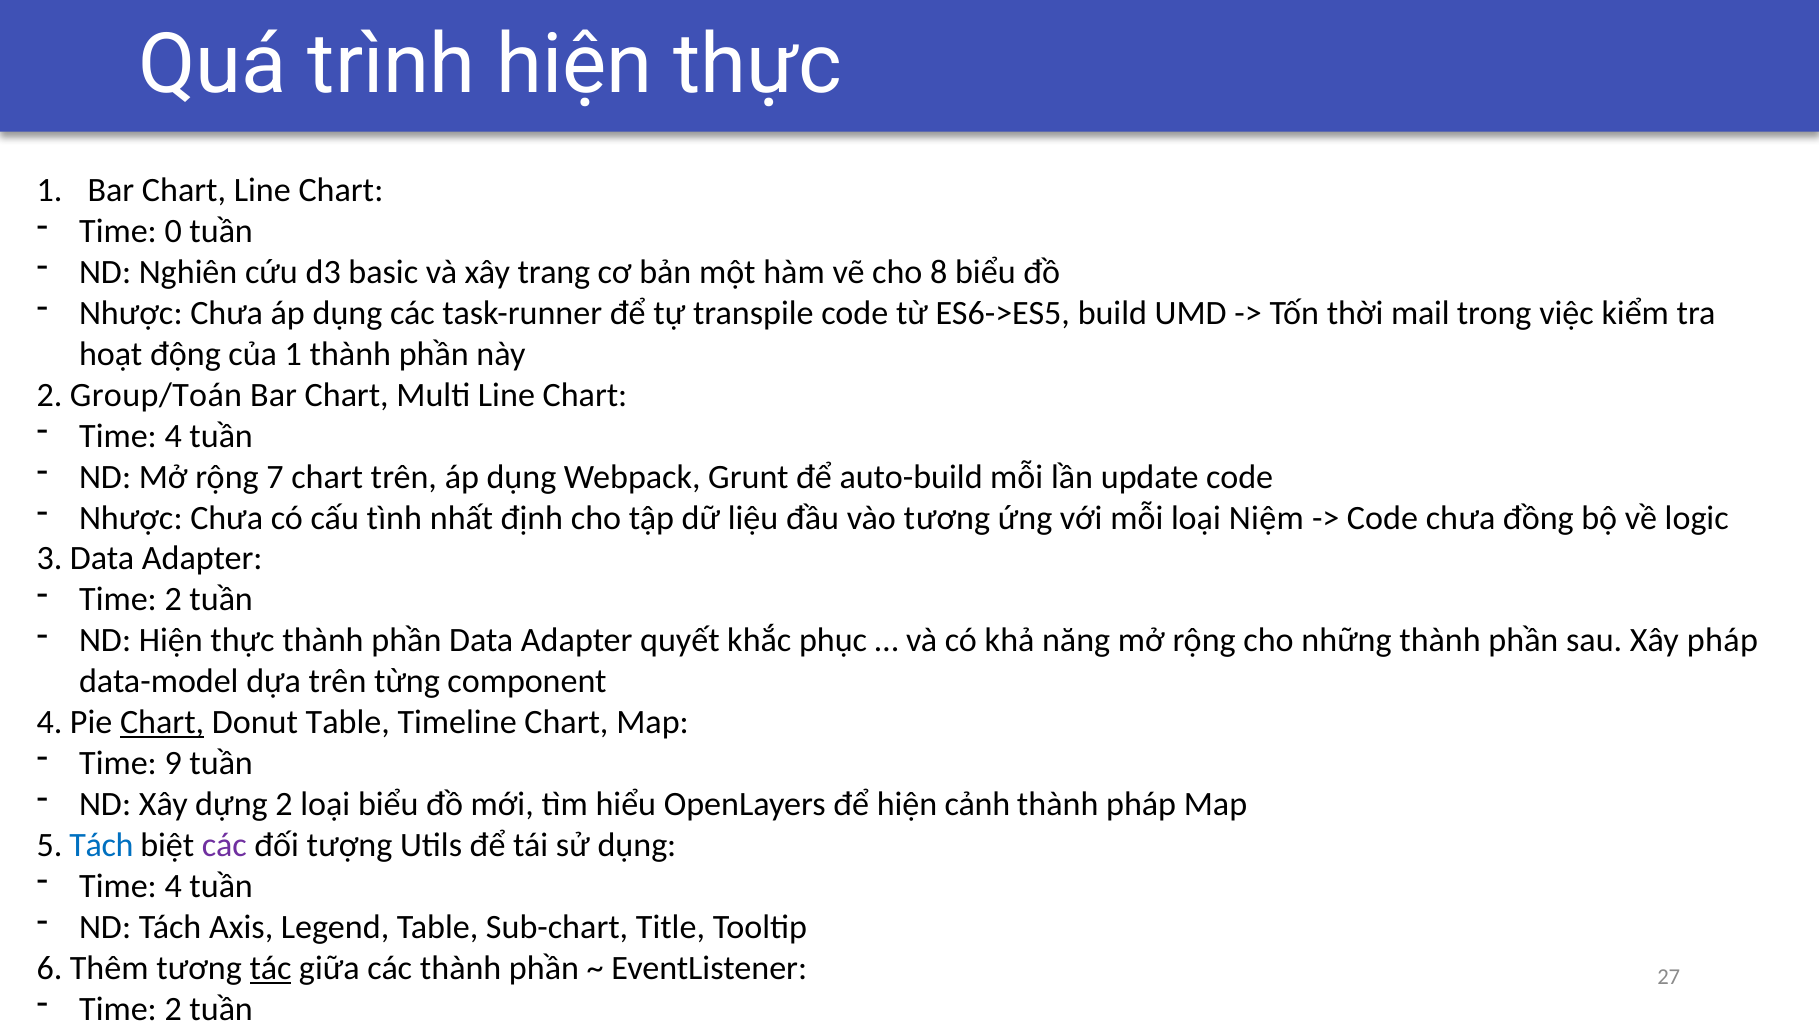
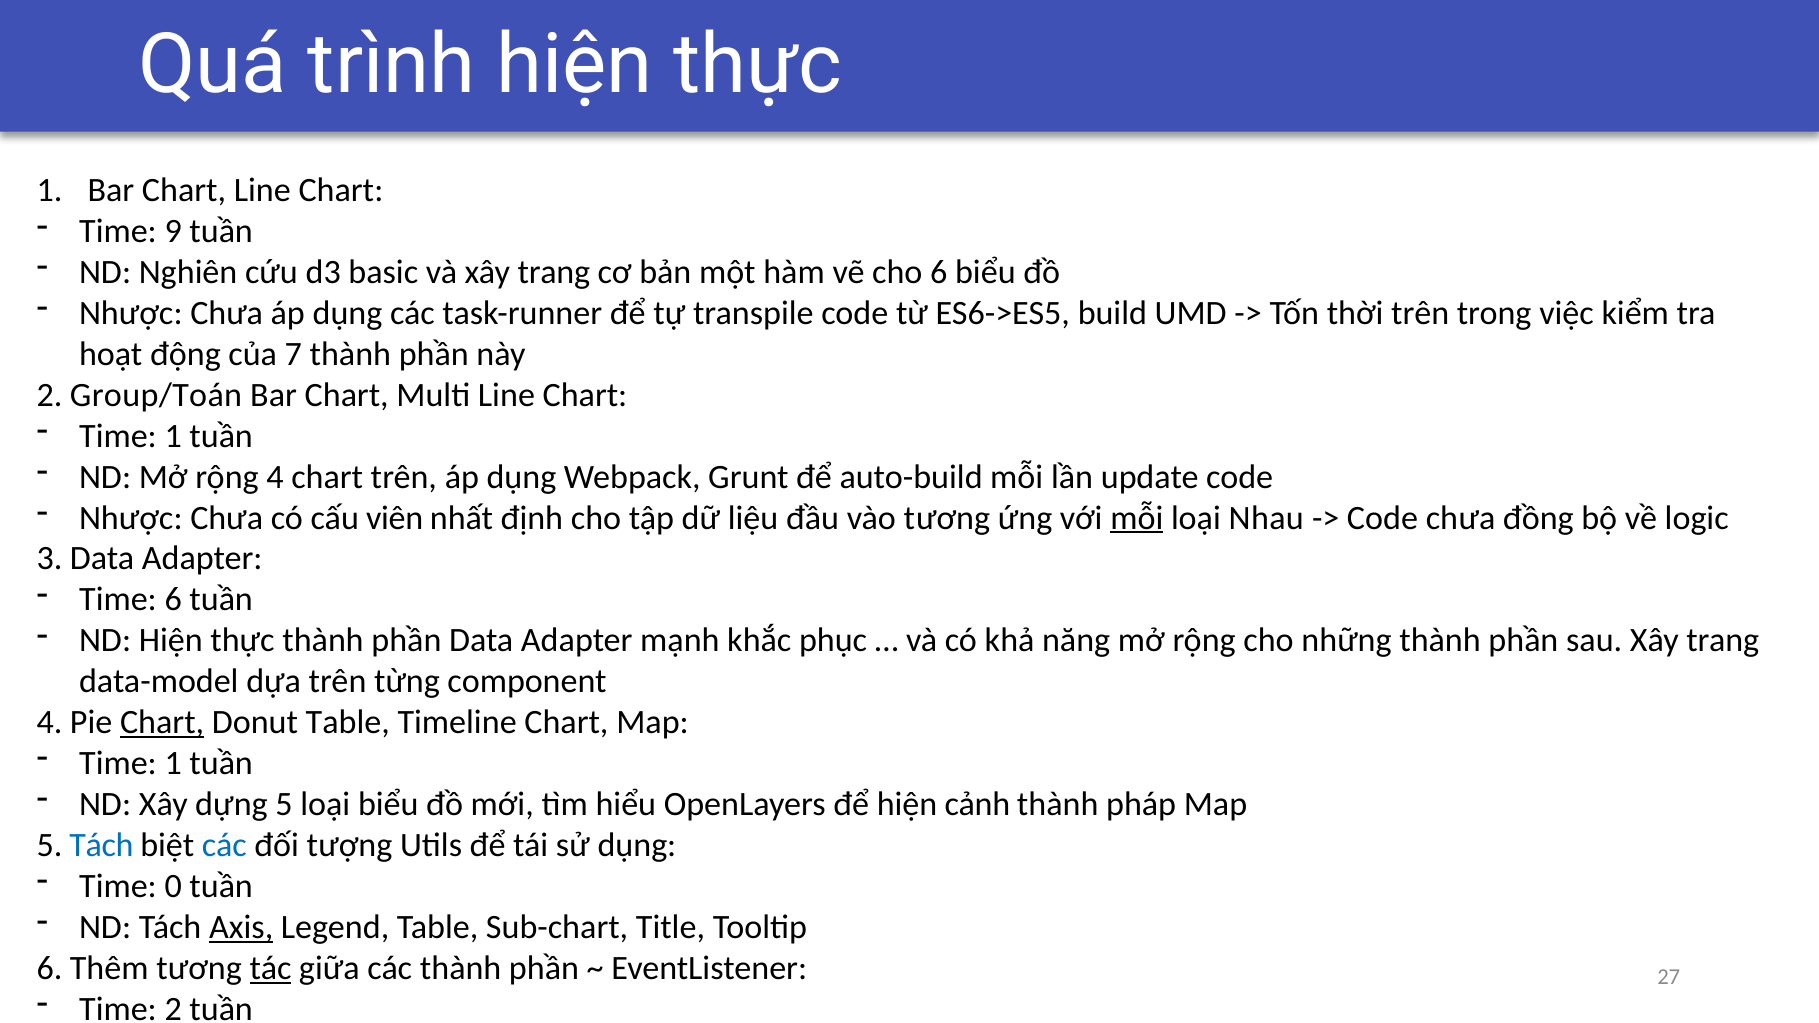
Time 0: 0 -> 9
cho 8: 8 -> 6
thời mail: mail -> trên
của 1: 1 -> 7
4 at (173, 436): 4 -> 1
rộng 7: 7 -> 4
tình: tình -> viên
mỗi at (1137, 518) underline: none -> present
Niệm: Niệm -> Nhau
2 at (173, 600): 2 -> 6
quyết: quyết -> mạnh
sau Xây pháp: pháp -> trang
9 at (173, 763): 9 -> 1
dựng 2: 2 -> 5
các at (224, 845) colour: purple -> blue
4 at (173, 886): 4 -> 0
Axis underline: none -> present
